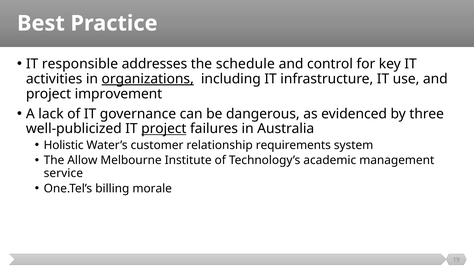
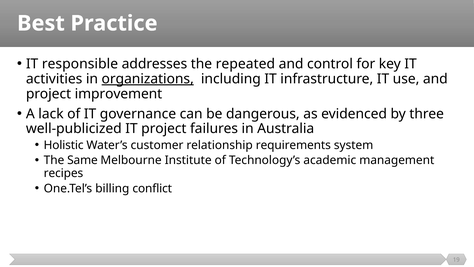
schedule: schedule -> repeated
project at (164, 129) underline: present -> none
Allow: Allow -> Same
service: service -> recipes
morale: morale -> conflict
